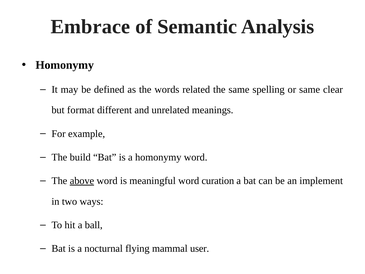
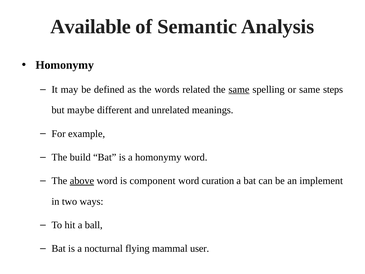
Embrace: Embrace -> Available
same at (239, 89) underline: none -> present
clear: clear -> steps
format: format -> maybe
meaningful: meaningful -> component
